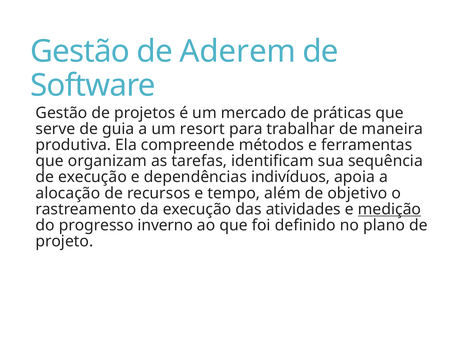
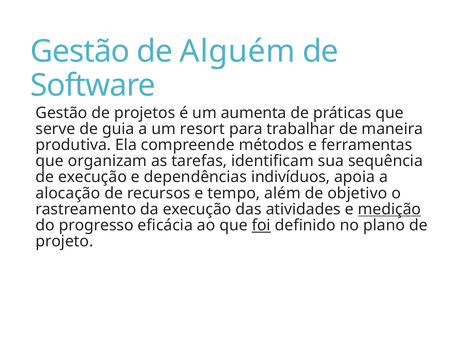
Aderem: Aderem -> Alguém
mercado: mercado -> aumenta
inverno: inverno -> eficácia
foi underline: none -> present
